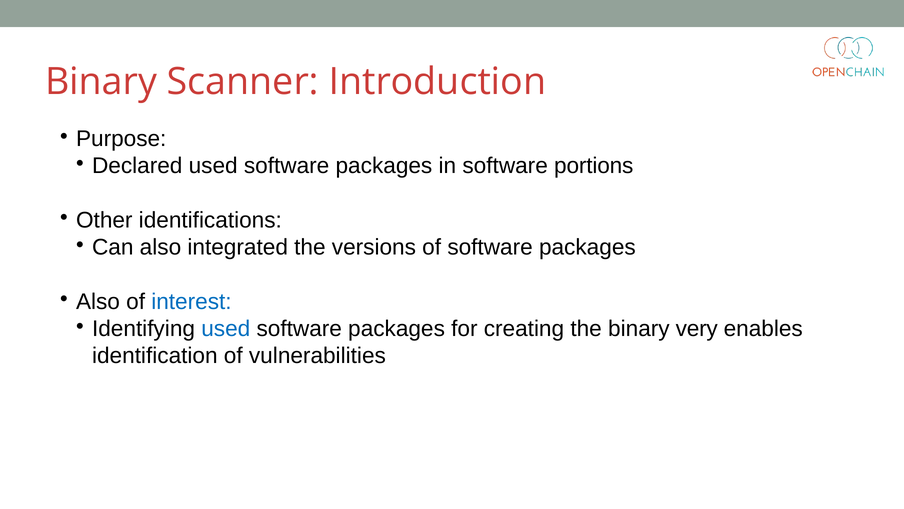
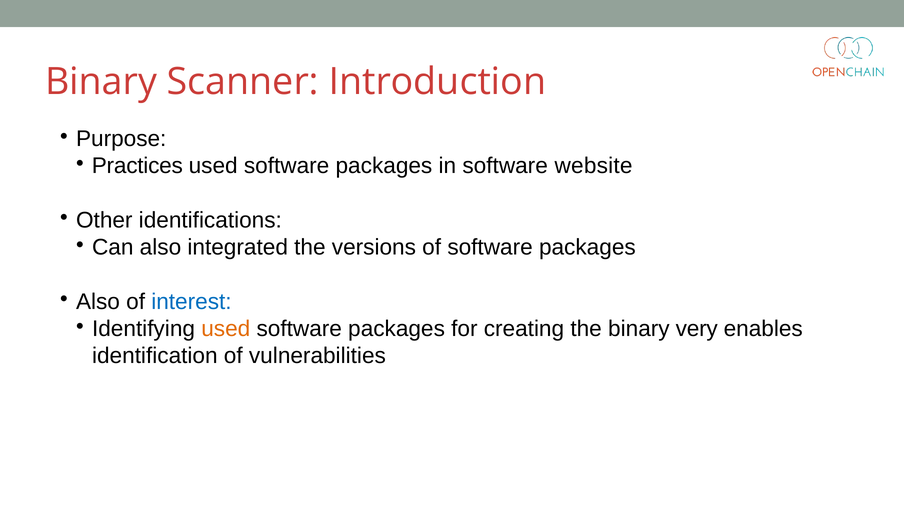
Declared: Declared -> Practices
portions: portions -> website
used at (226, 328) colour: blue -> orange
